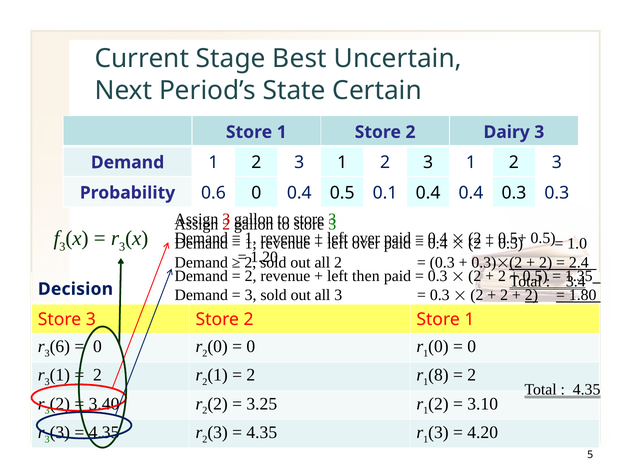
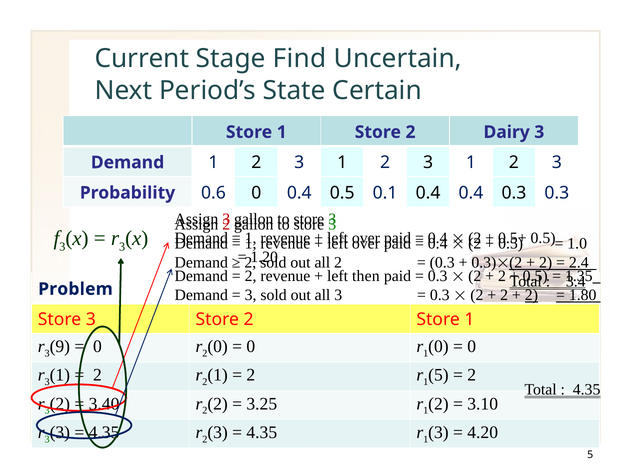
Best: Best -> Find
Decision: Decision -> Problem
6: 6 -> 9
1 8: 8 -> 5
